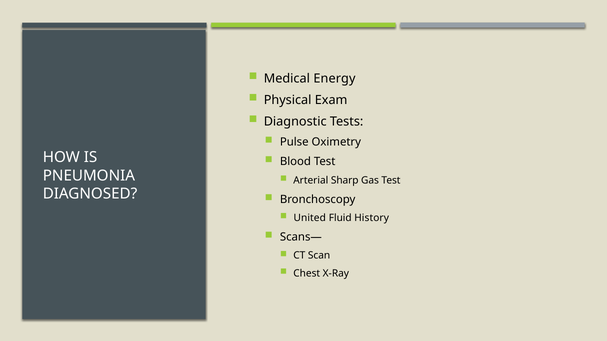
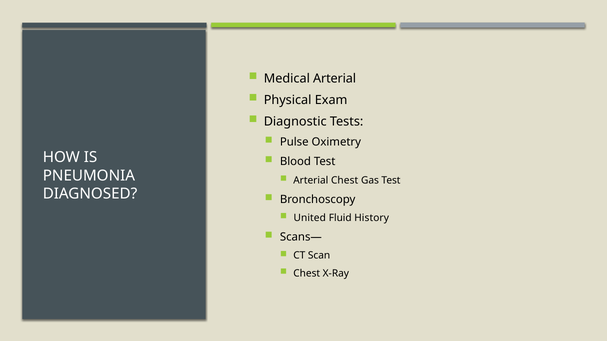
Medical Energy: Energy -> Arterial
Arterial Sharp: Sharp -> Chest
